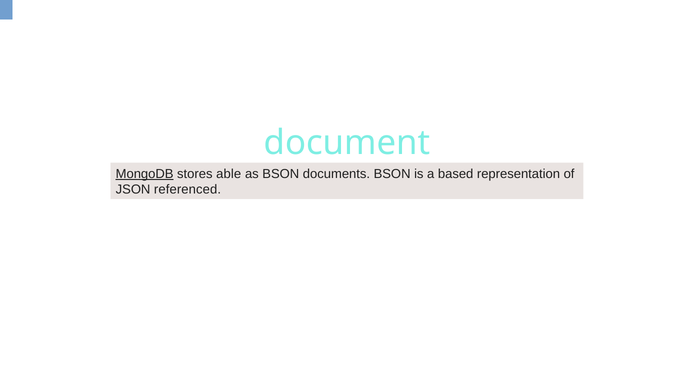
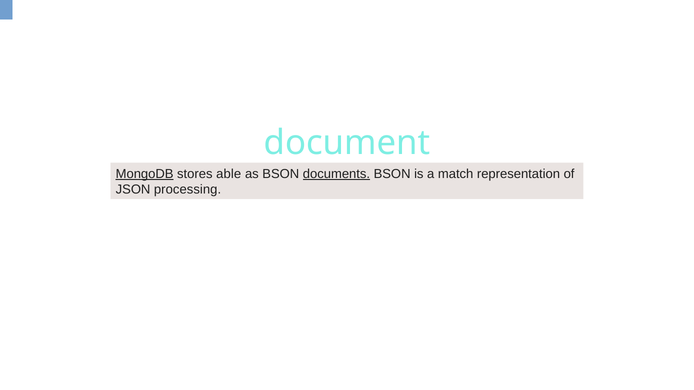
documents underline: none -> present
based: based -> match
referenced: referenced -> processing
